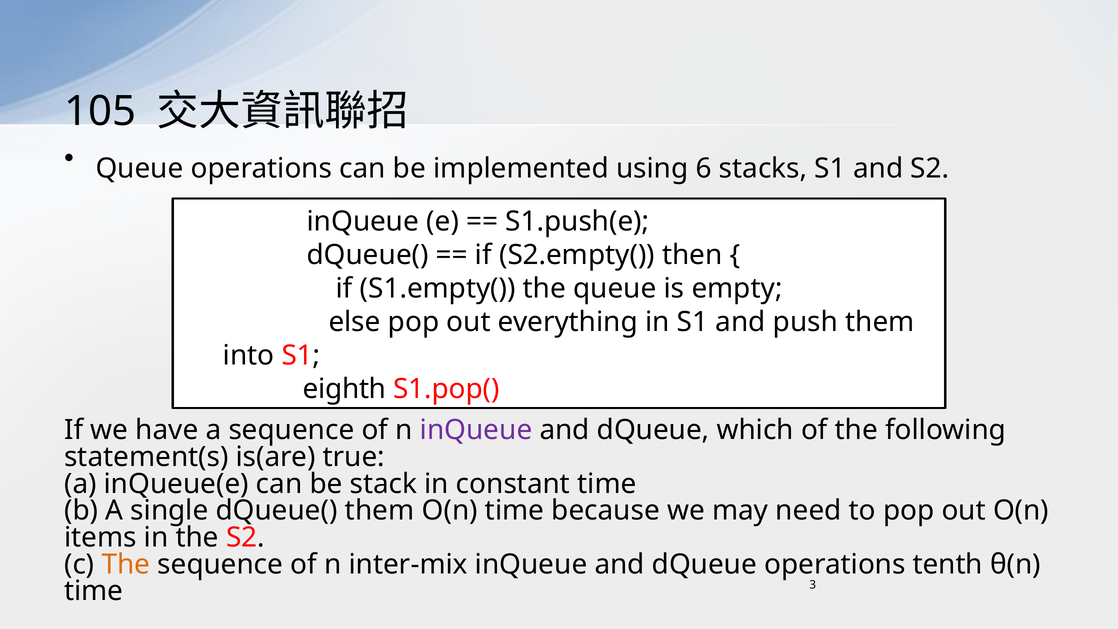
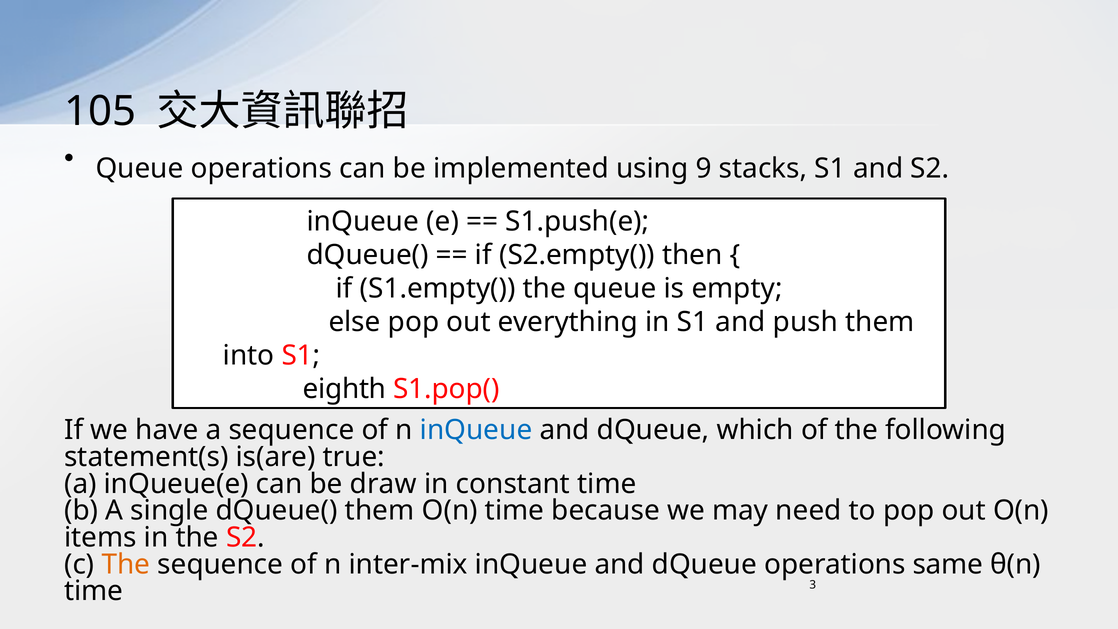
6: 6 -> 9
inQueue at (476, 430) colour: purple -> blue
stack: stack -> draw
tenth: tenth -> same
